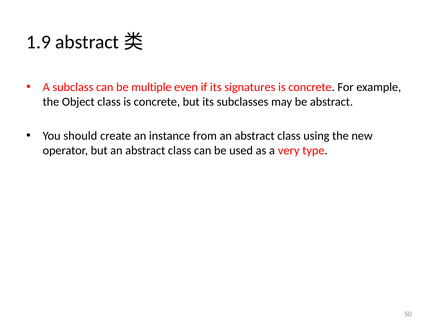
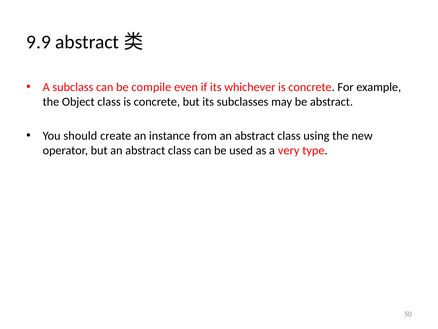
1.9: 1.9 -> 9.9
multiple: multiple -> compile
signatures: signatures -> whichever
